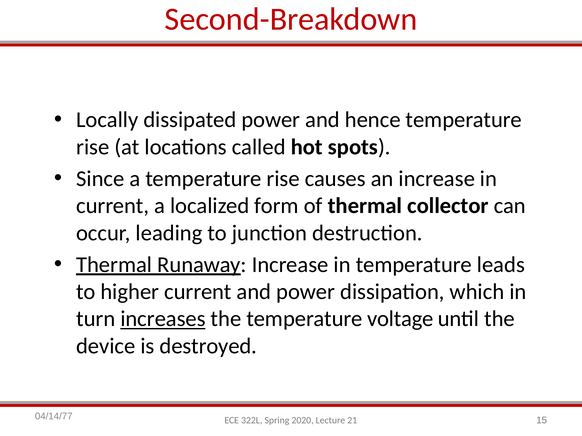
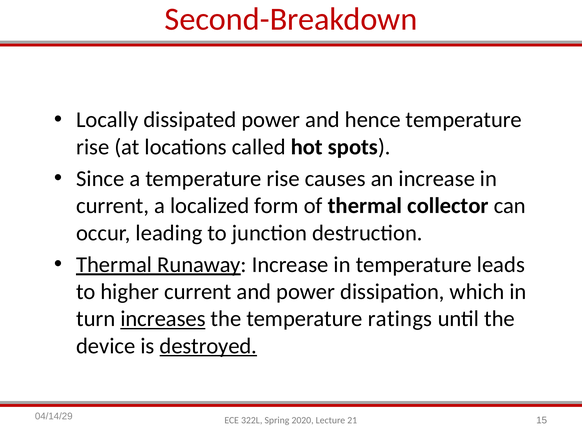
voltage: voltage -> ratings
destroyed underline: none -> present
04/14/77: 04/14/77 -> 04/14/29
